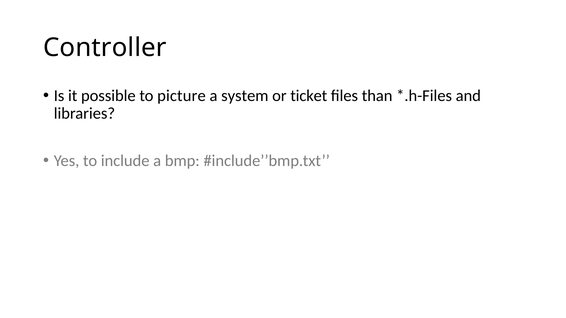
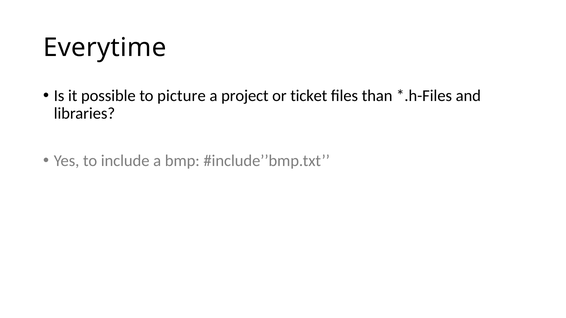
Controller: Controller -> Everytime
system: system -> project
